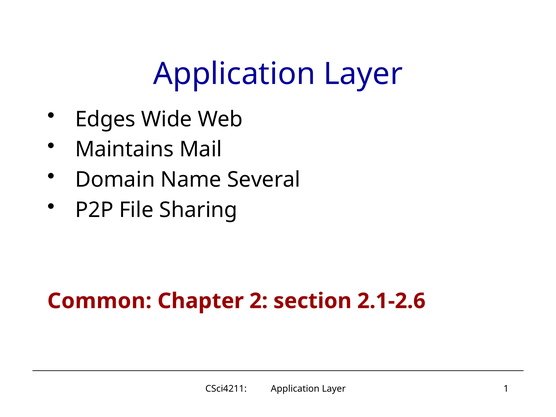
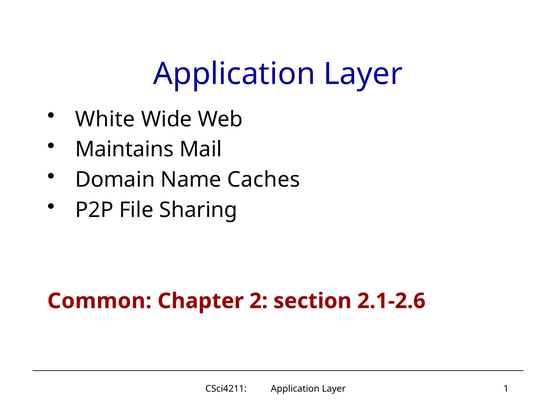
Edges: Edges -> White
Several: Several -> Caches
